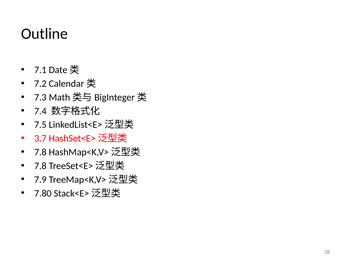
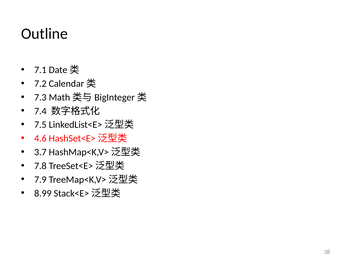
3.7: 3.7 -> 4.6
7.8 at (40, 152): 7.8 -> 3.7
7.80: 7.80 -> 8.99
